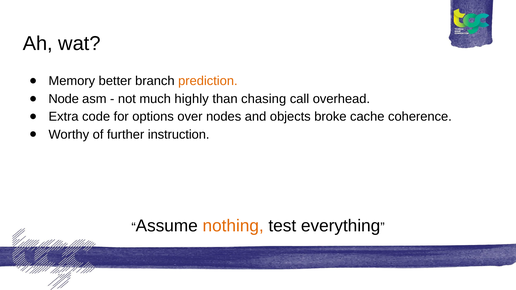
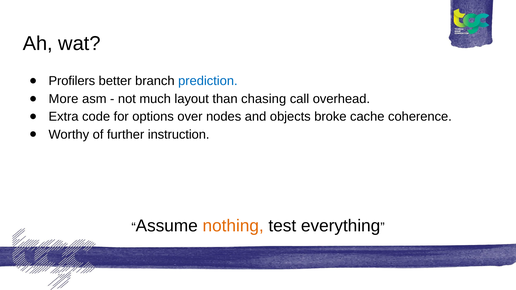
Memory: Memory -> Profilers
prediction colour: orange -> blue
Node: Node -> More
highly: highly -> layout
